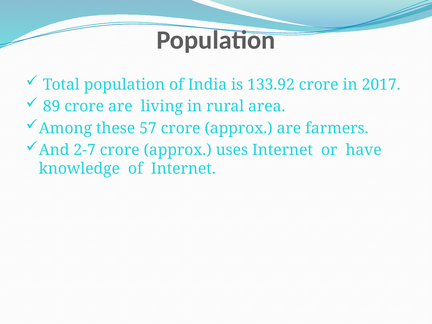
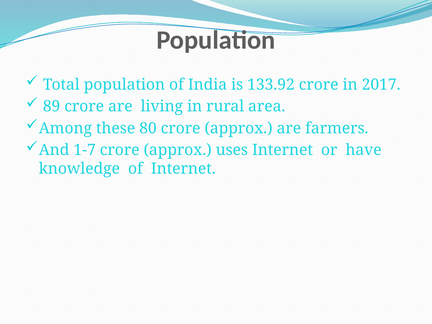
57: 57 -> 80
2-7: 2-7 -> 1-7
